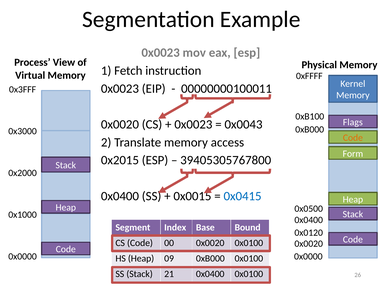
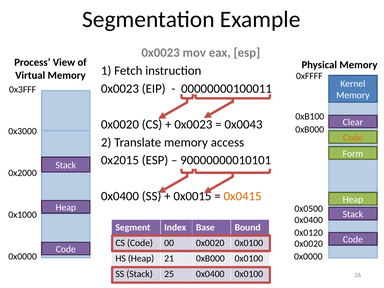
Flags: Flags -> Clear
39405305767800: 39405305767800 -> 90000000010101
0x0415 colour: blue -> orange
09: 09 -> 21
21: 21 -> 25
